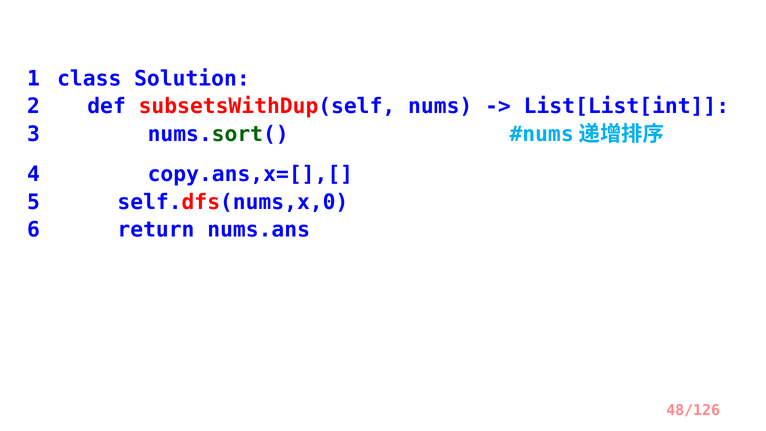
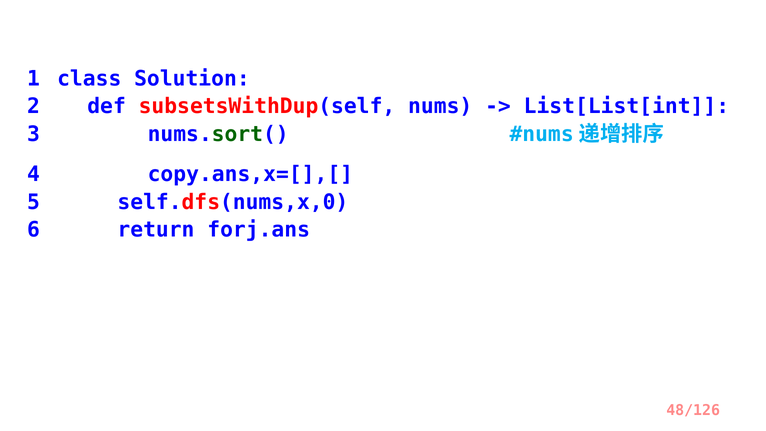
nums.ans: nums.ans -> forj.ans
